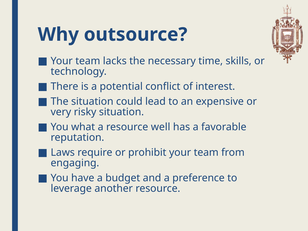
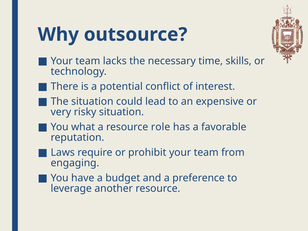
well: well -> role
